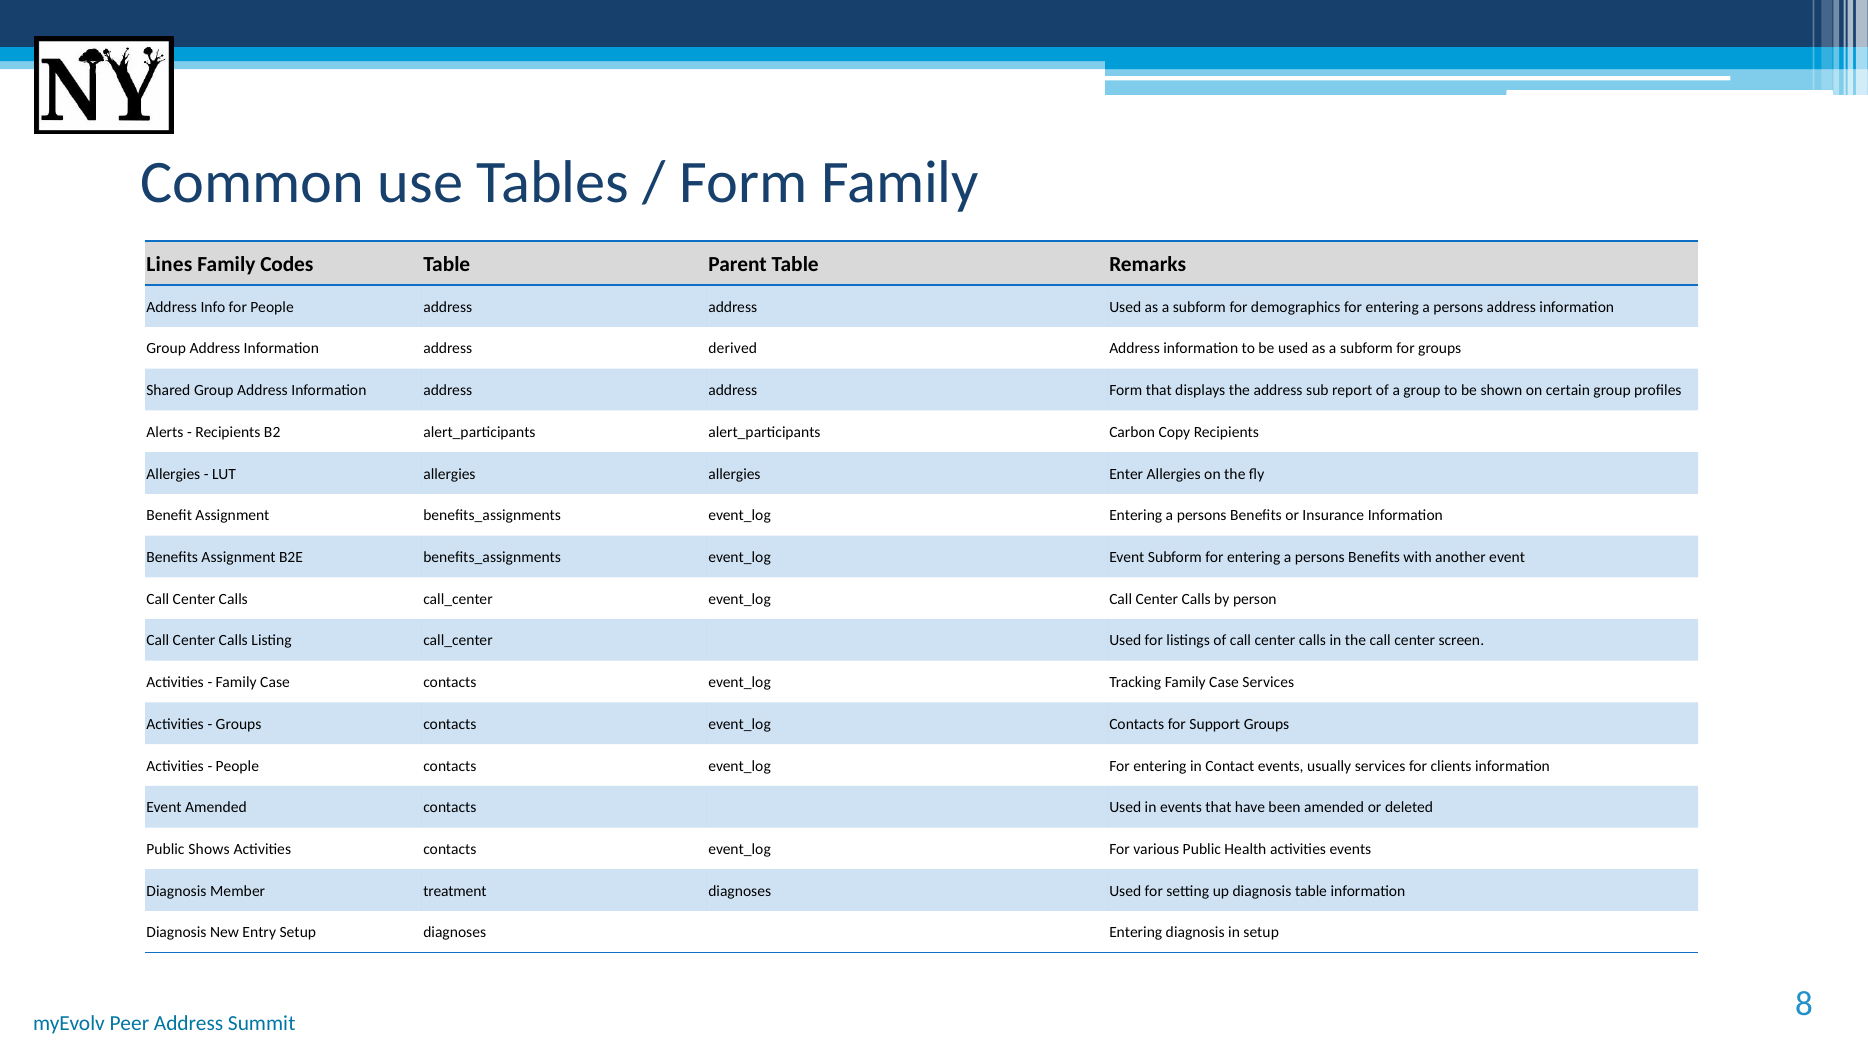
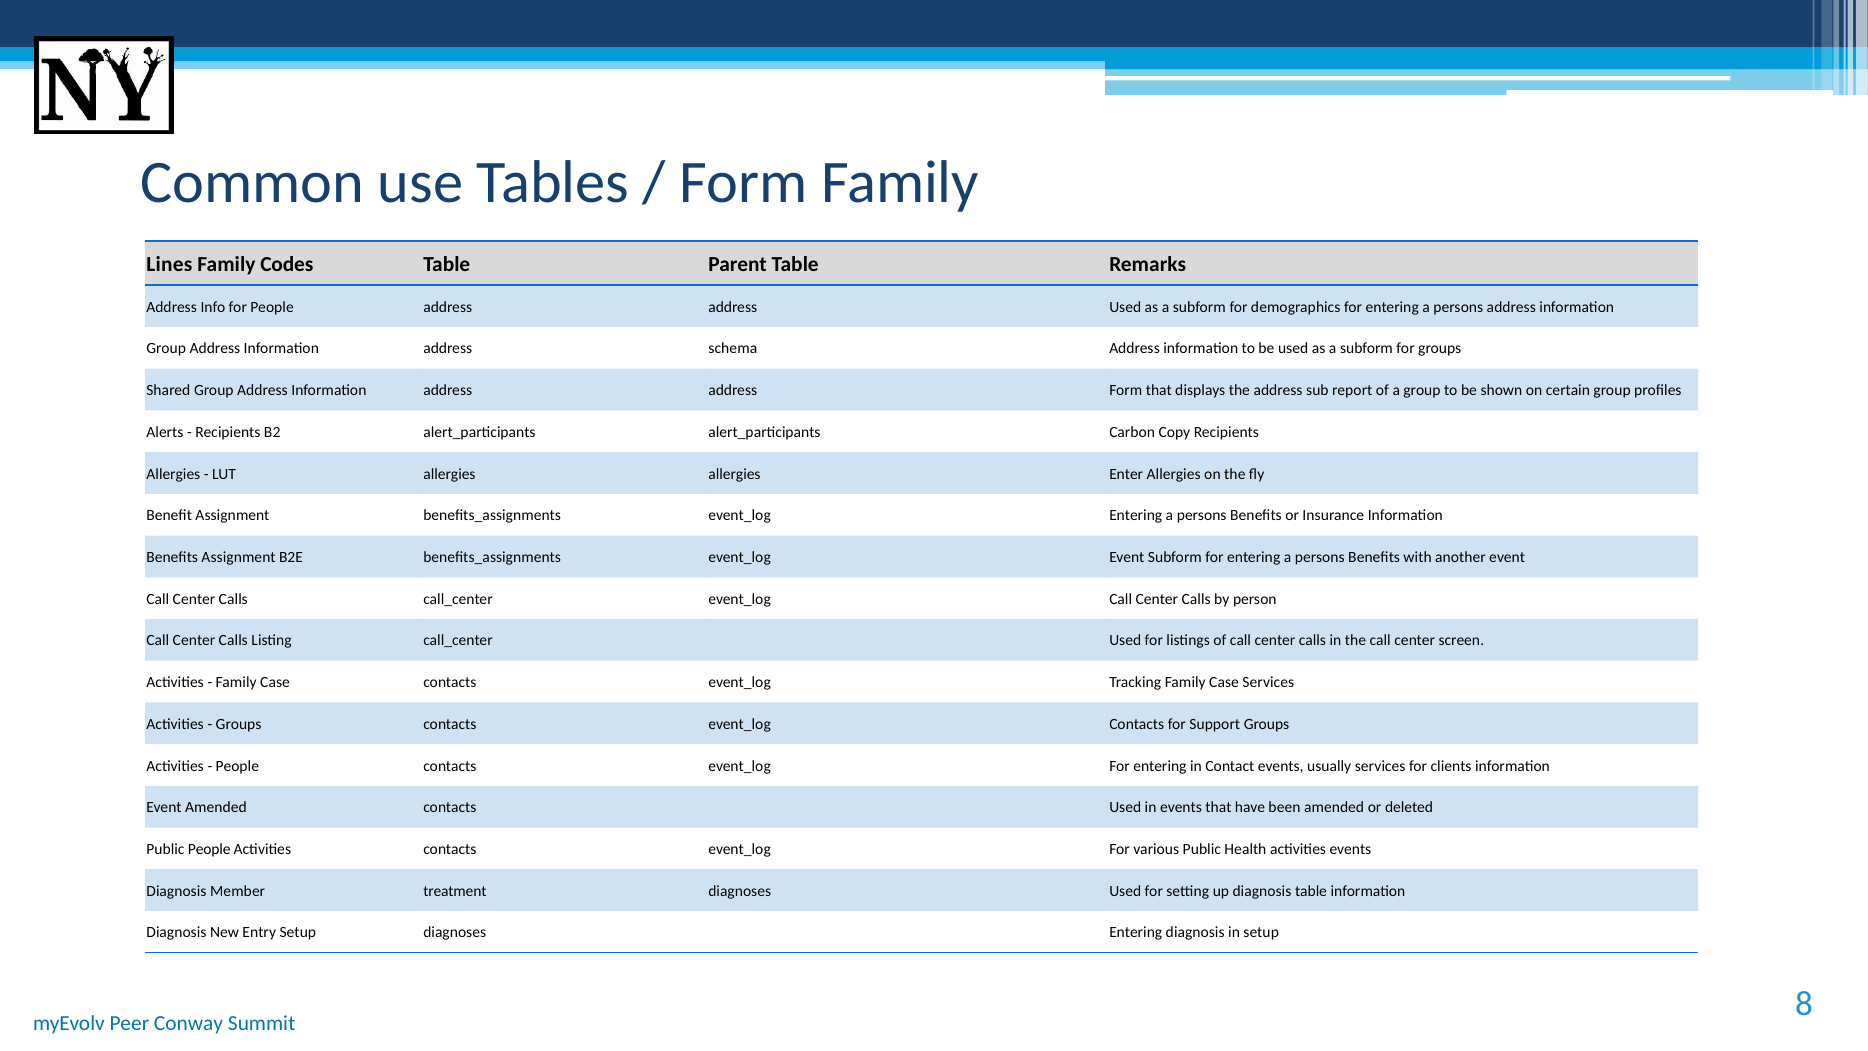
derived: derived -> schema
Public Shows: Shows -> People
Peer Address: Address -> Conway
